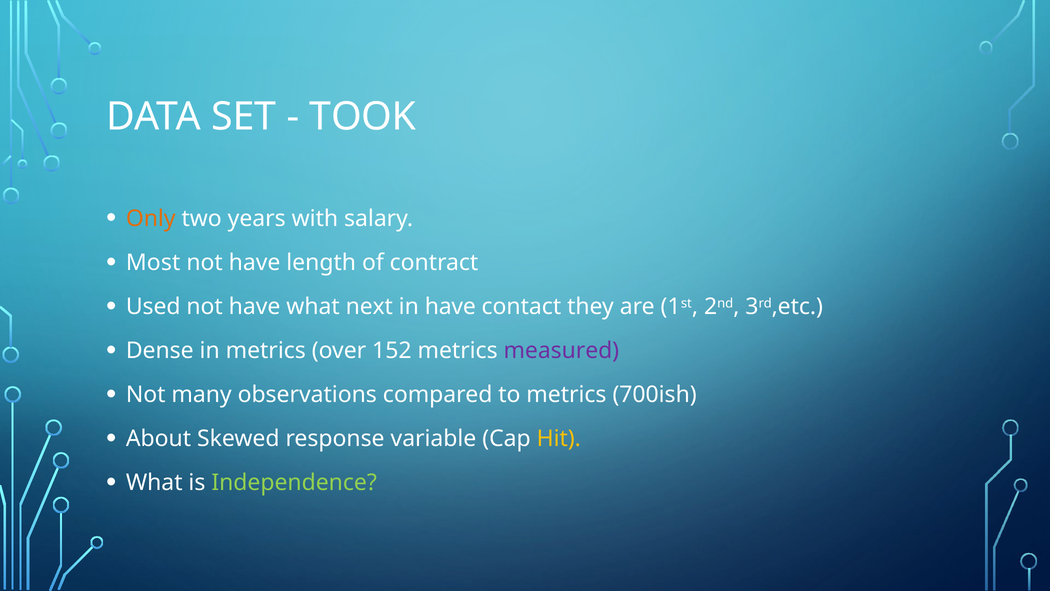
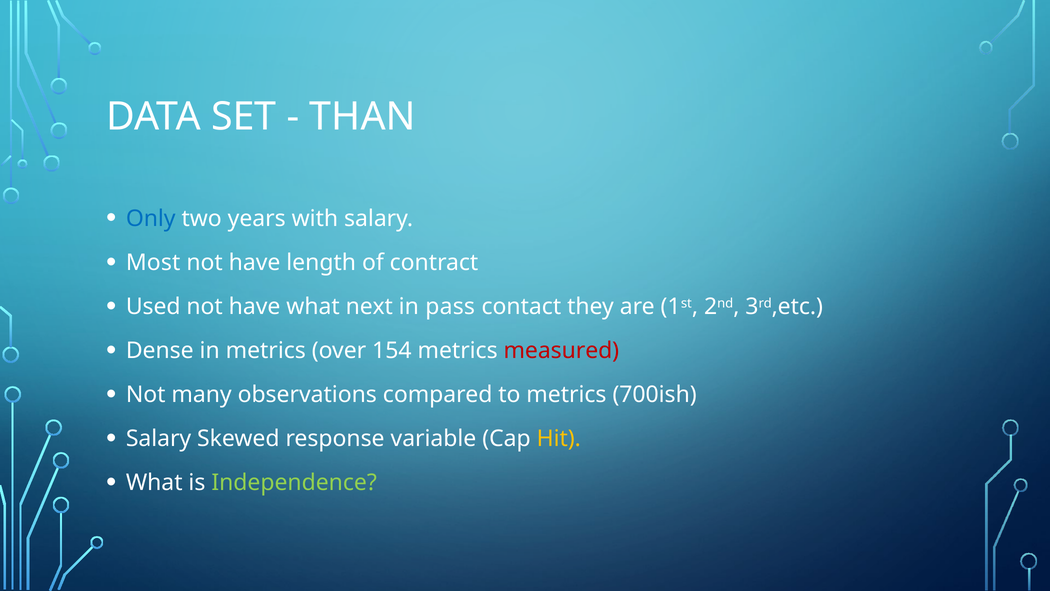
TOOK: TOOK -> THAN
Only colour: orange -> blue
in have: have -> pass
152: 152 -> 154
measured colour: purple -> red
About at (158, 439): About -> Salary
